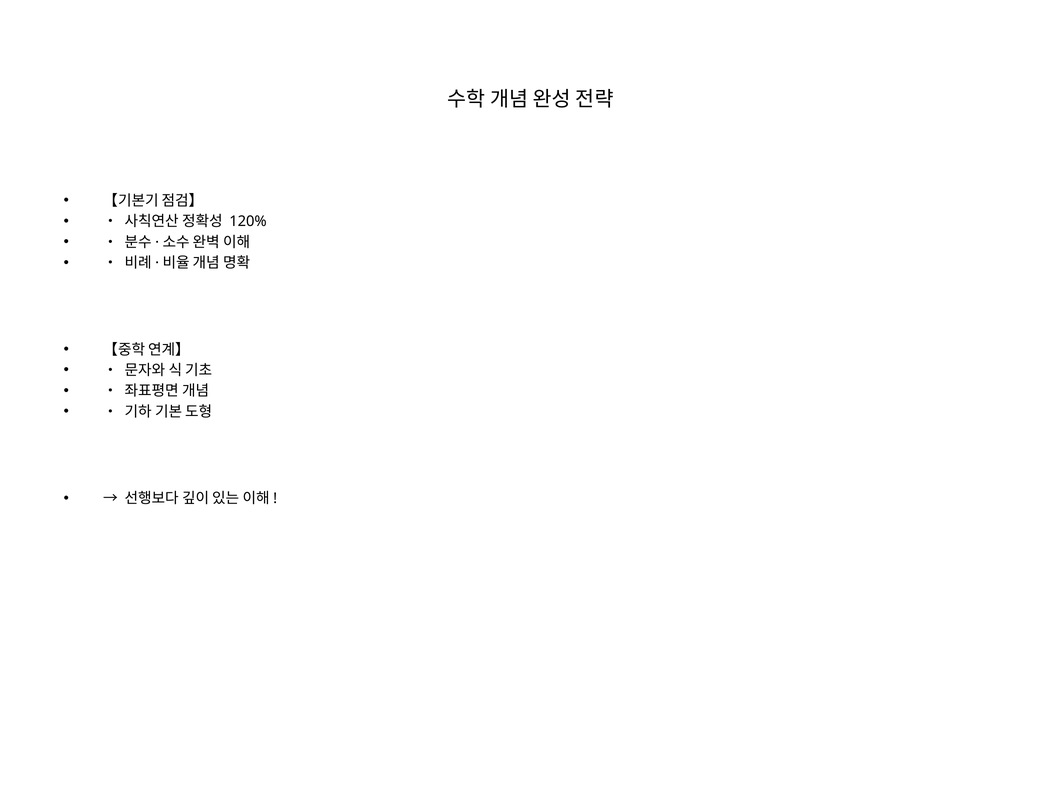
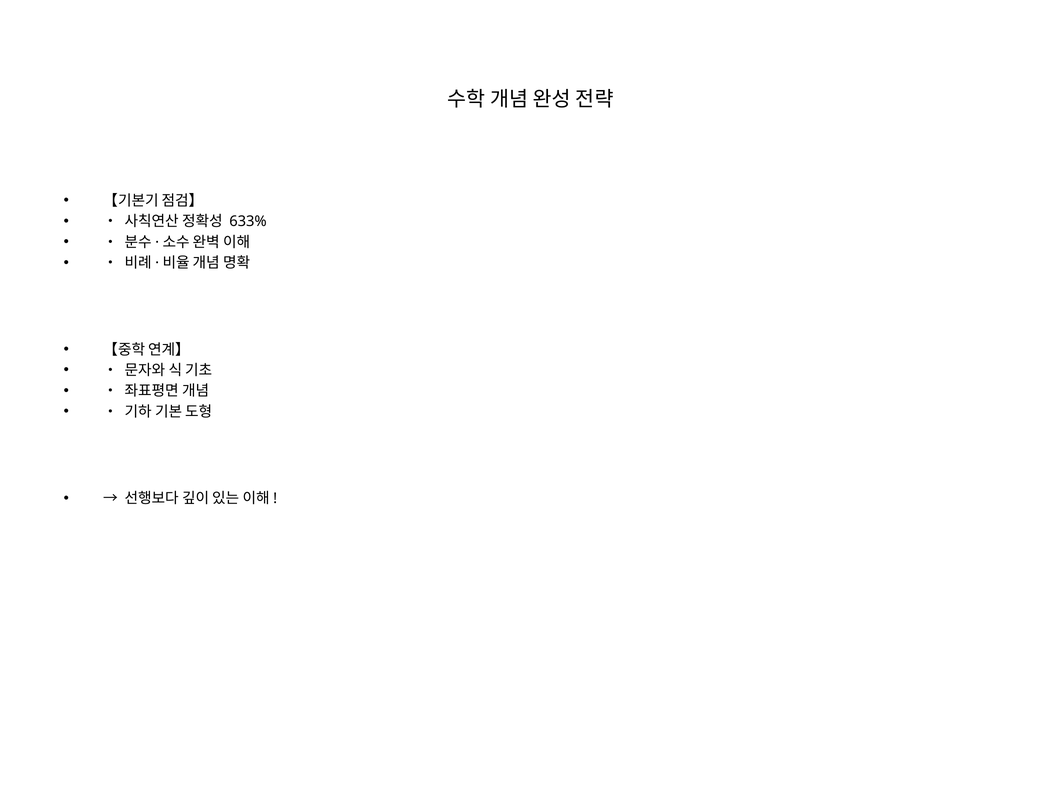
120%: 120% -> 633%
